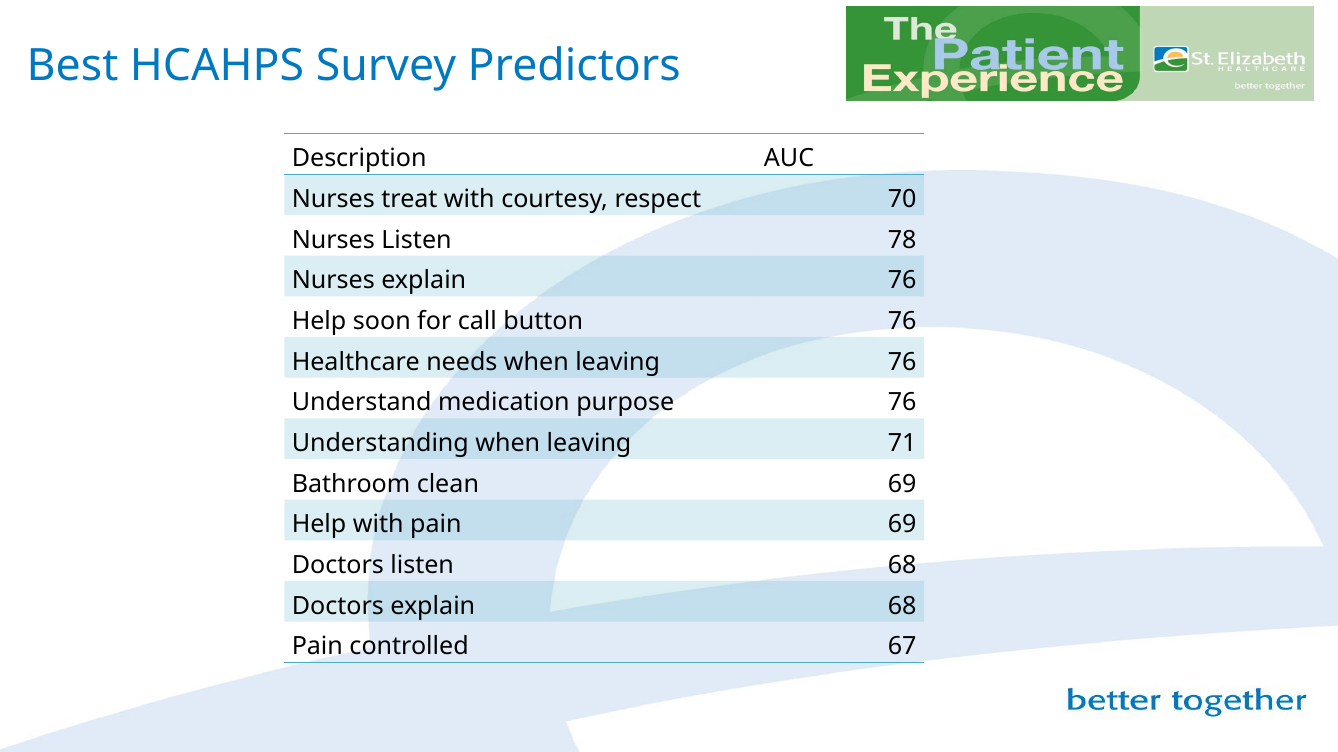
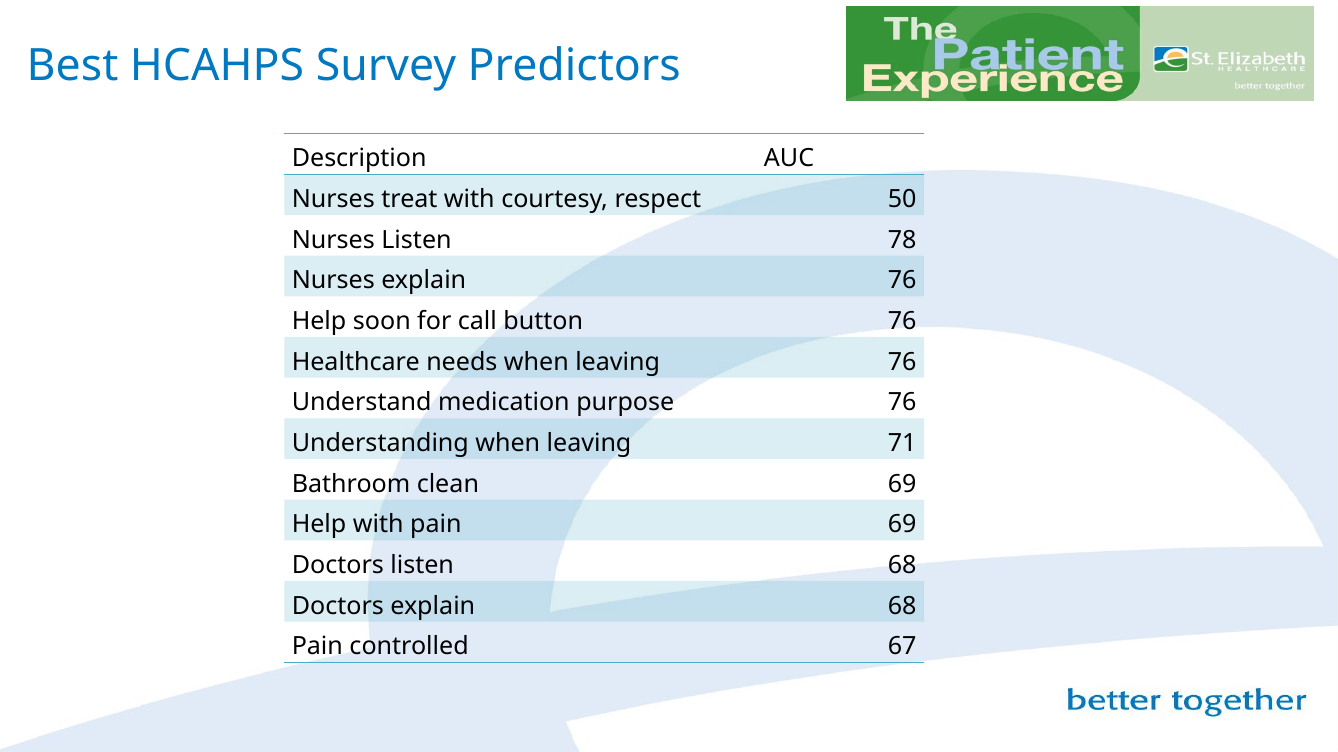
70: 70 -> 50
